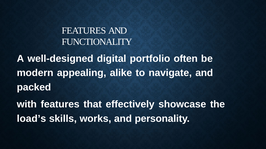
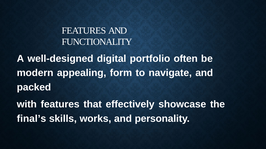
alike: alike -> form
load’s: load’s -> final’s
